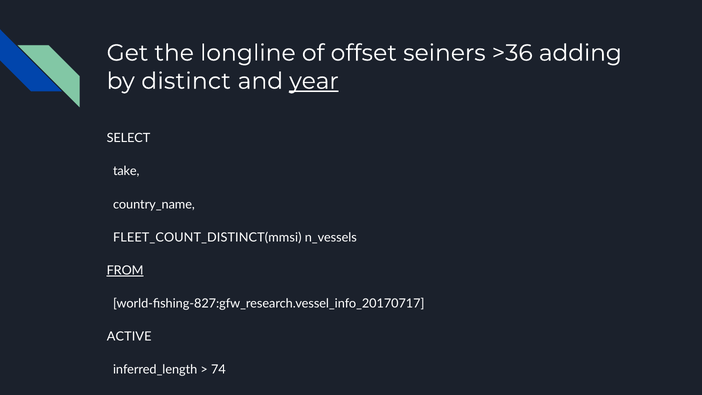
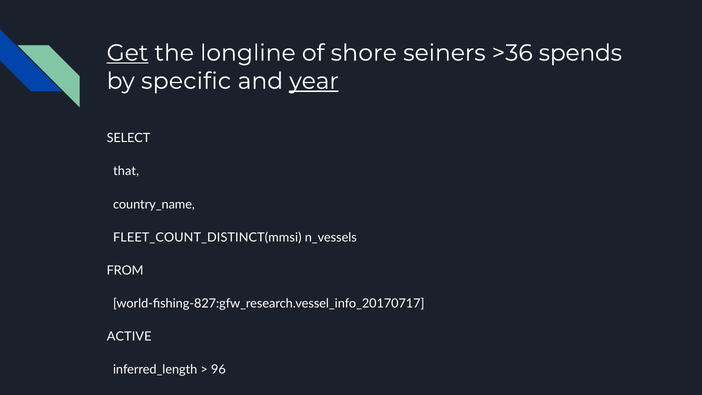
Get underline: none -> present
offset: offset -> shore
adding: adding -> spends
distinct: distinct -> specific
take: take -> that
FROM underline: present -> none
74: 74 -> 96
